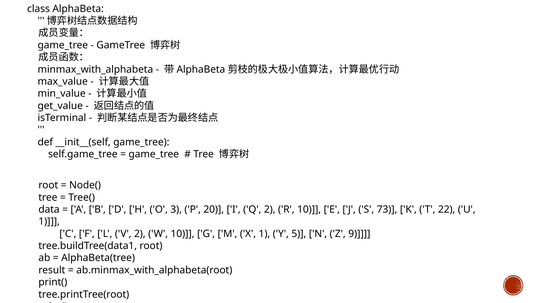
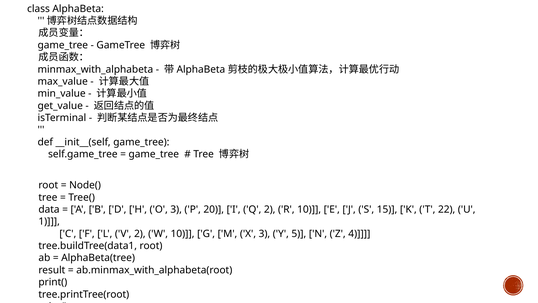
73: 73 -> 15
X 1: 1 -> 3
9: 9 -> 4
